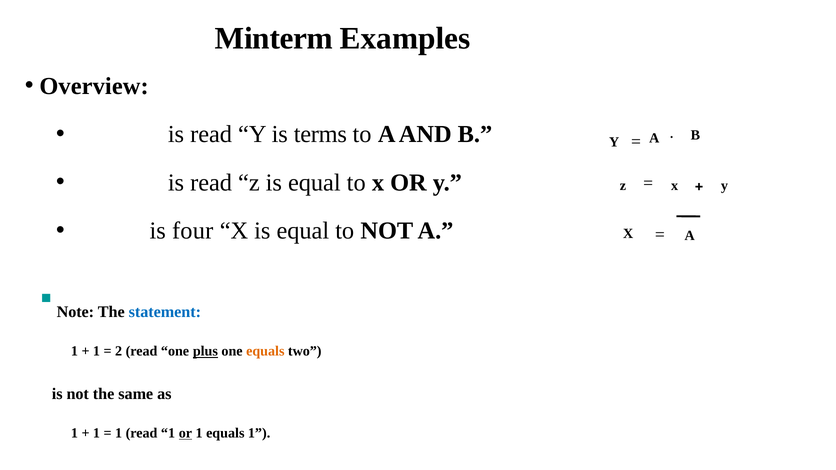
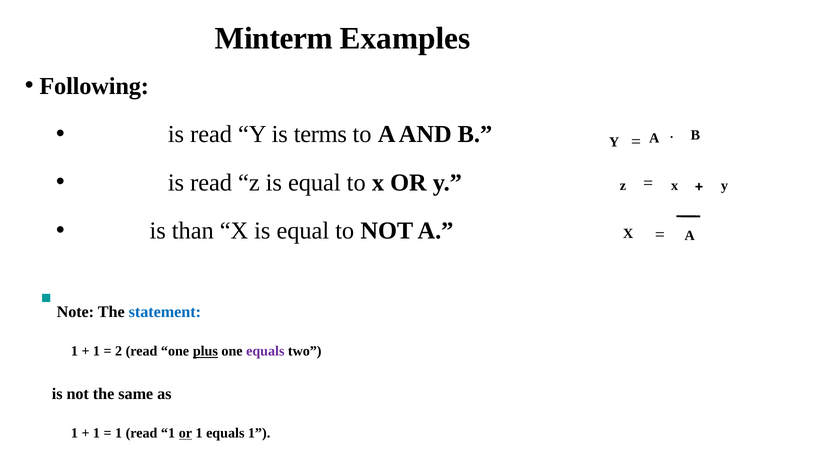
Overview: Overview -> Following
four: four -> than
equals at (265, 351) colour: orange -> purple
